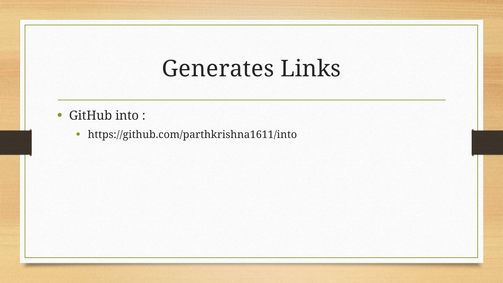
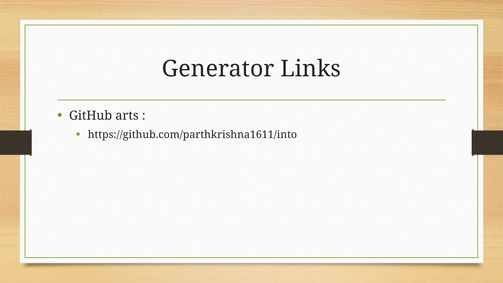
Generates: Generates -> Generator
into: into -> arts
